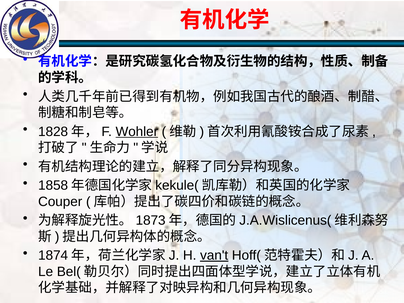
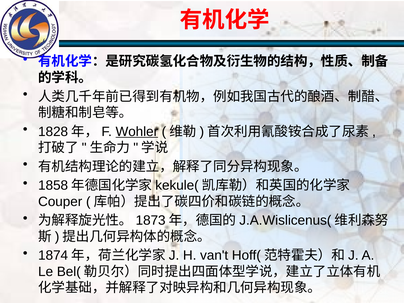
van't underline: present -> none
